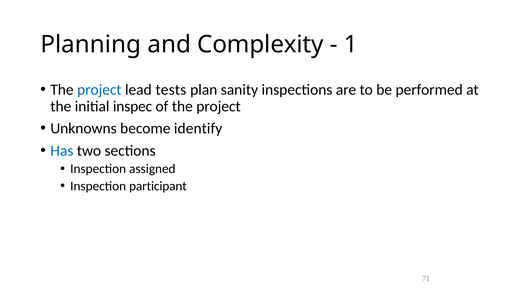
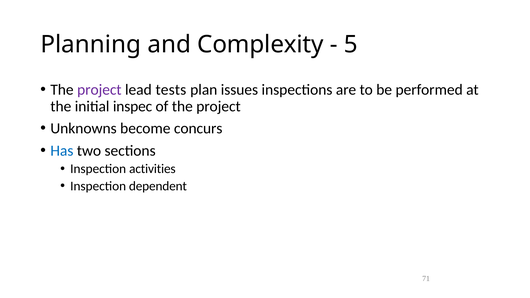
1: 1 -> 5
project at (99, 90) colour: blue -> purple
sanity: sanity -> issues
identify: identify -> concurs
assigned: assigned -> activities
participant: participant -> dependent
